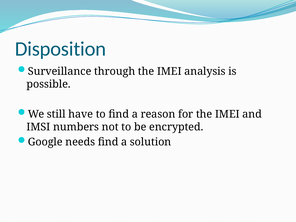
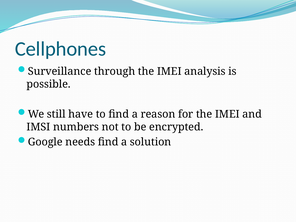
Disposition: Disposition -> Cellphones
